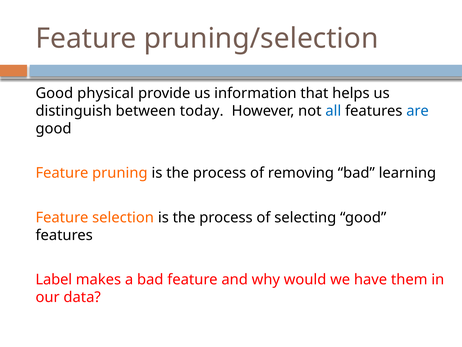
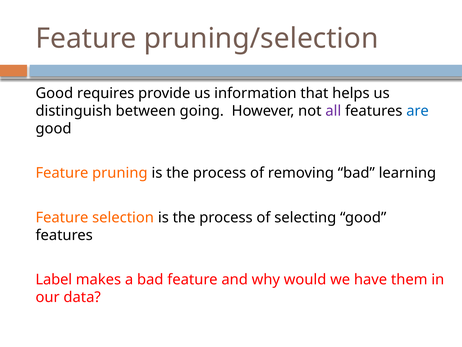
physical: physical -> requires
today: today -> going
all colour: blue -> purple
